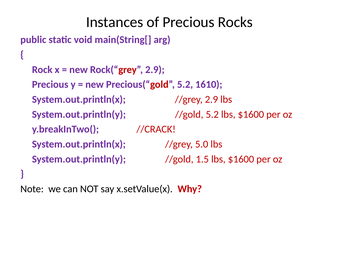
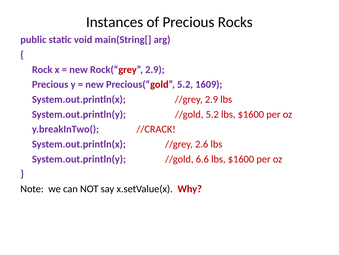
1610: 1610 -> 1609
5.0: 5.0 -> 2.6
1.5: 1.5 -> 6.6
